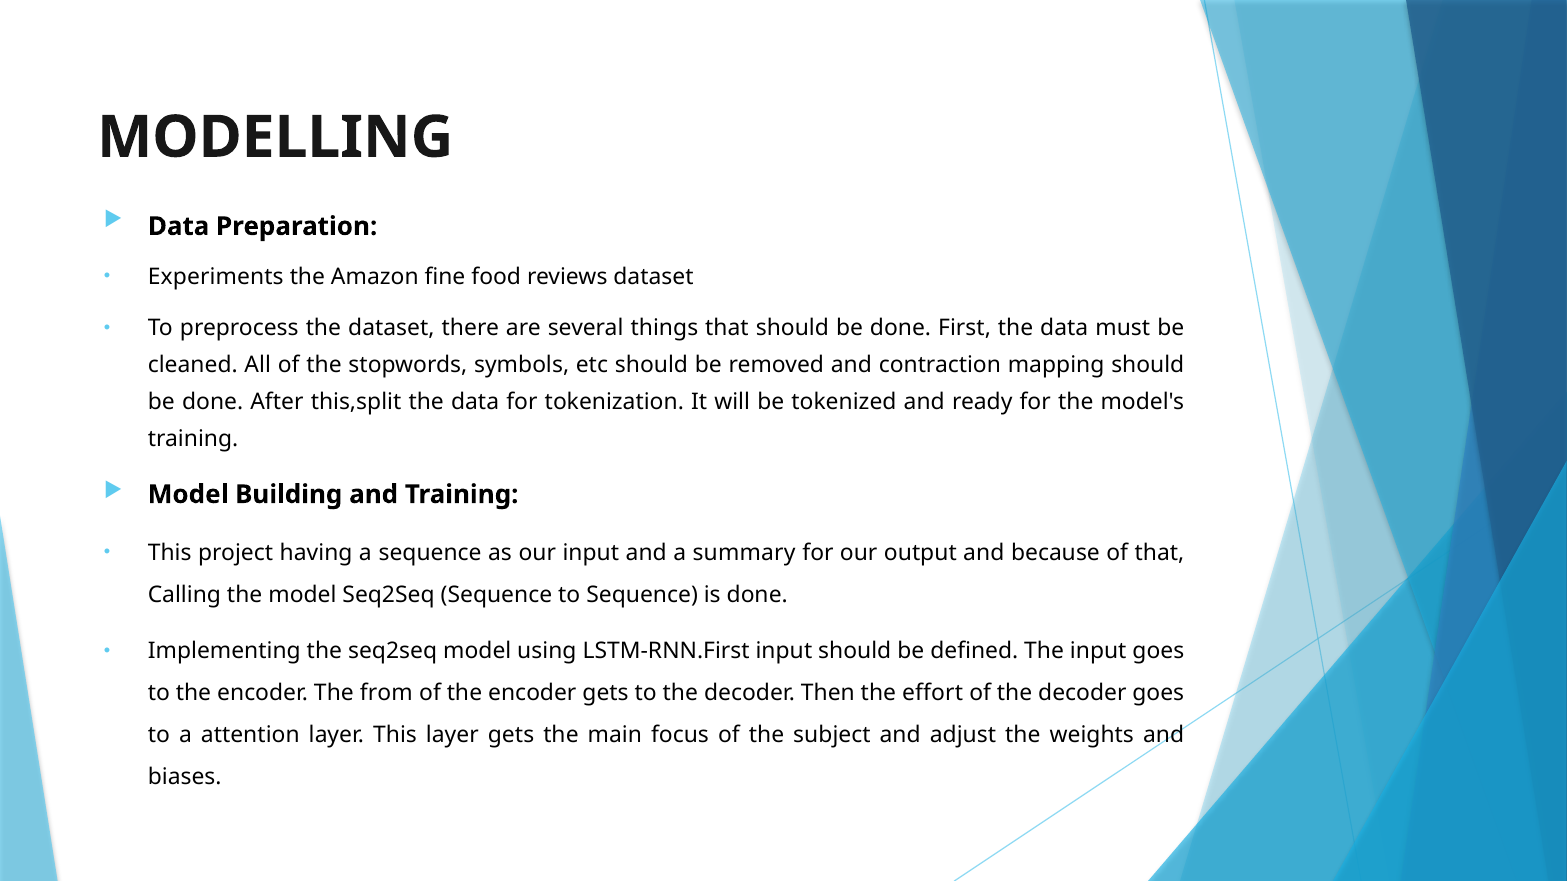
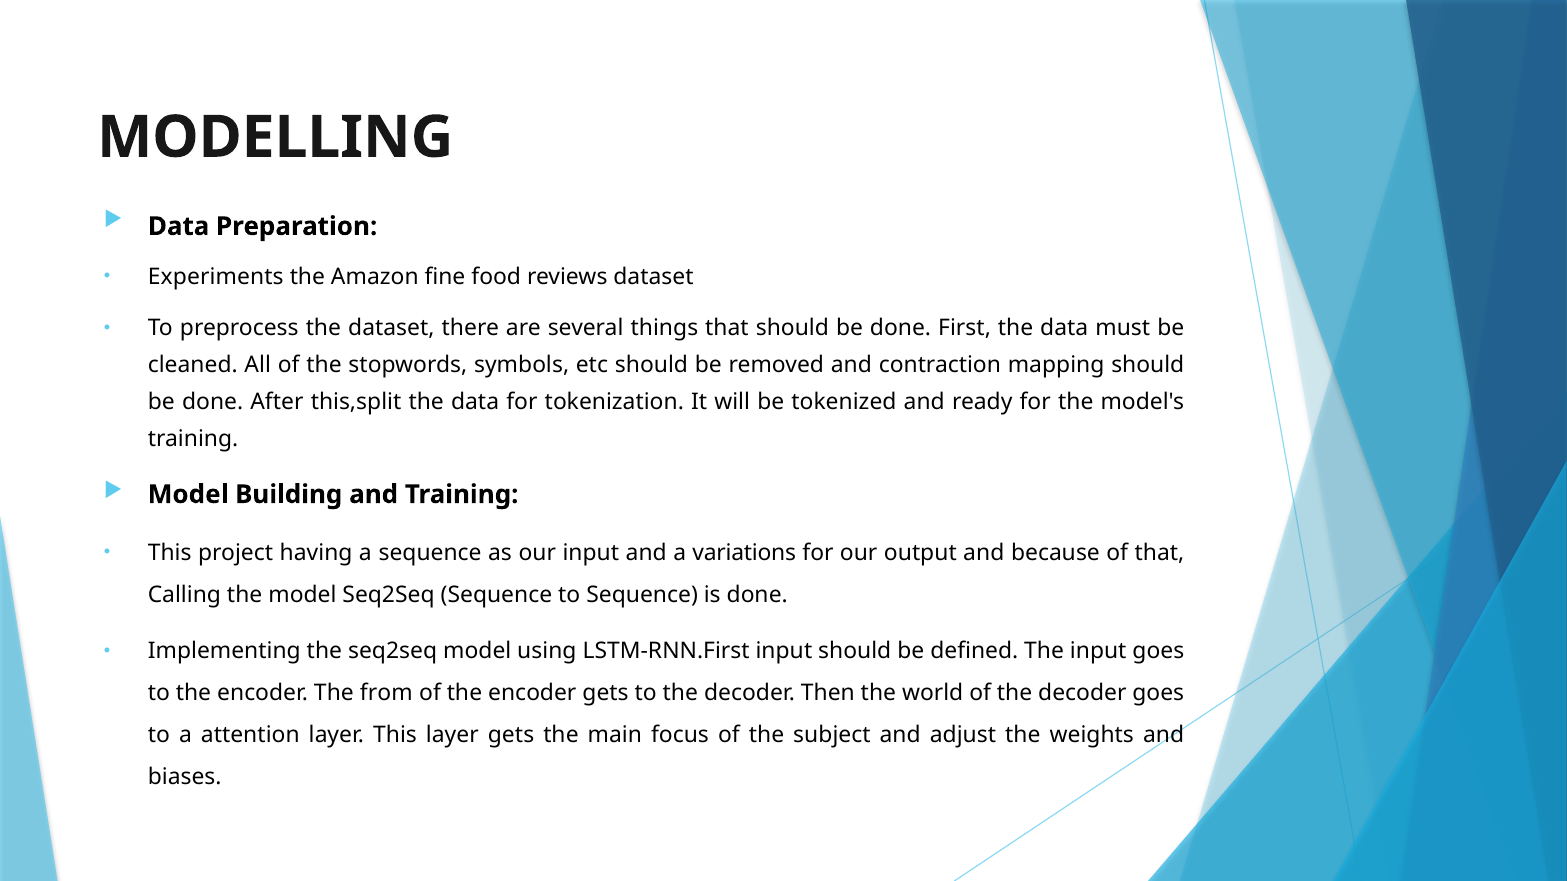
summary: summary -> variations
effort: effort -> world
